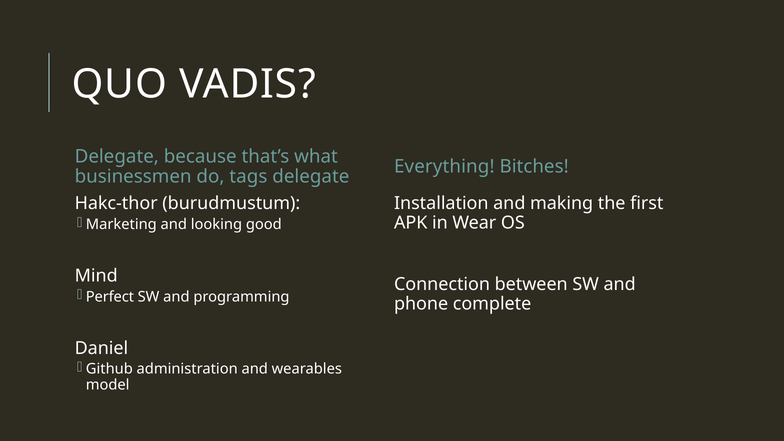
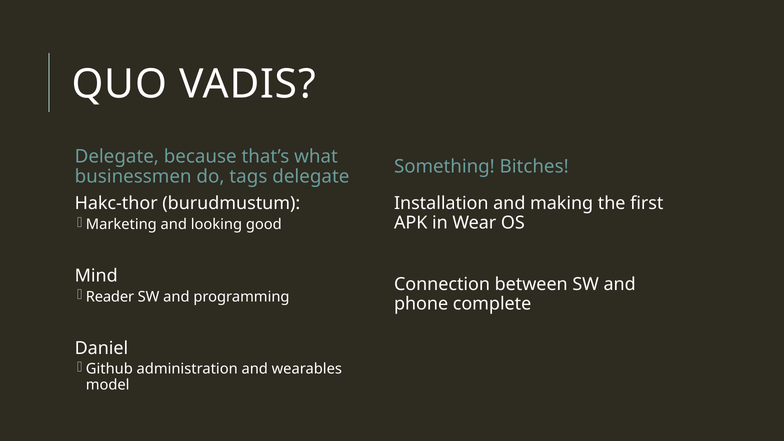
Everything: Everything -> Something
Perfect: Perfect -> Reader
